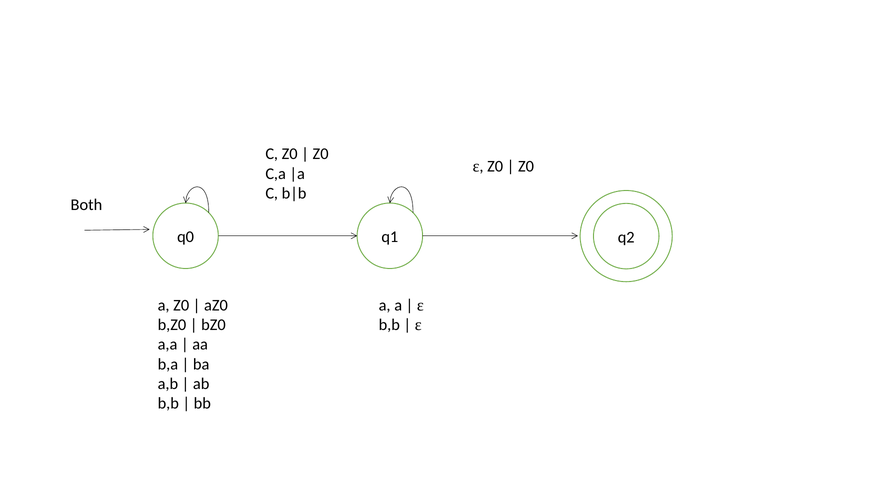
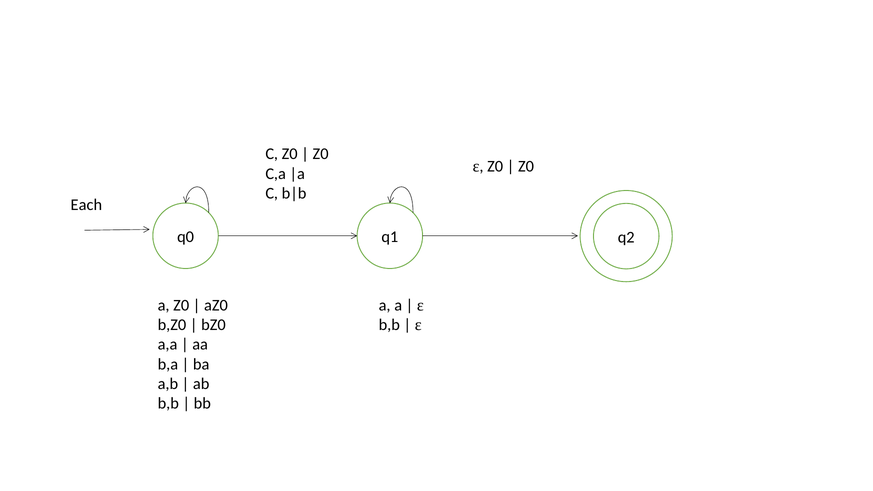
Both: Both -> Each
